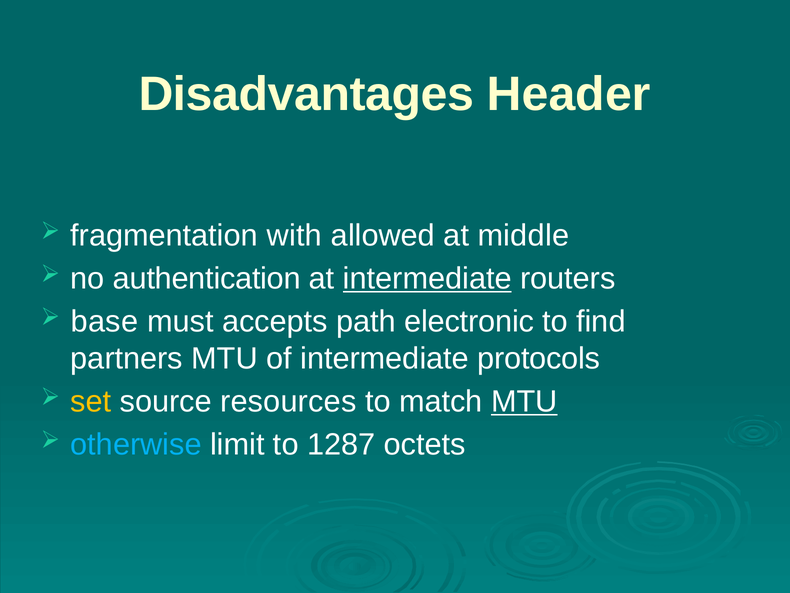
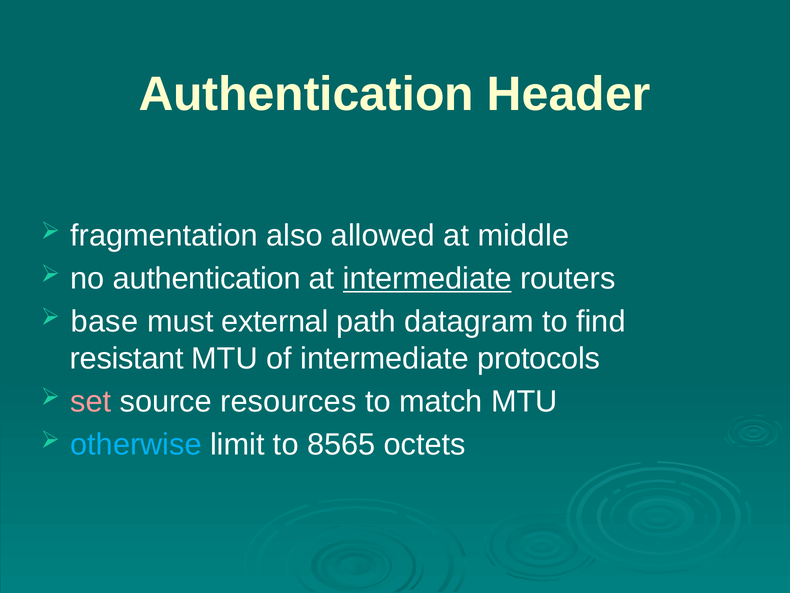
Disadvantages at (306, 94): Disadvantages -> Authentication
with: with -> also
accepts: accepts -> external
electronic: electronic -> datagram
partners: partners -> resistant
set colour: yellow -> pink
MTU at (524, 401) underline: present -> none
1287: 1287 -> 8565
